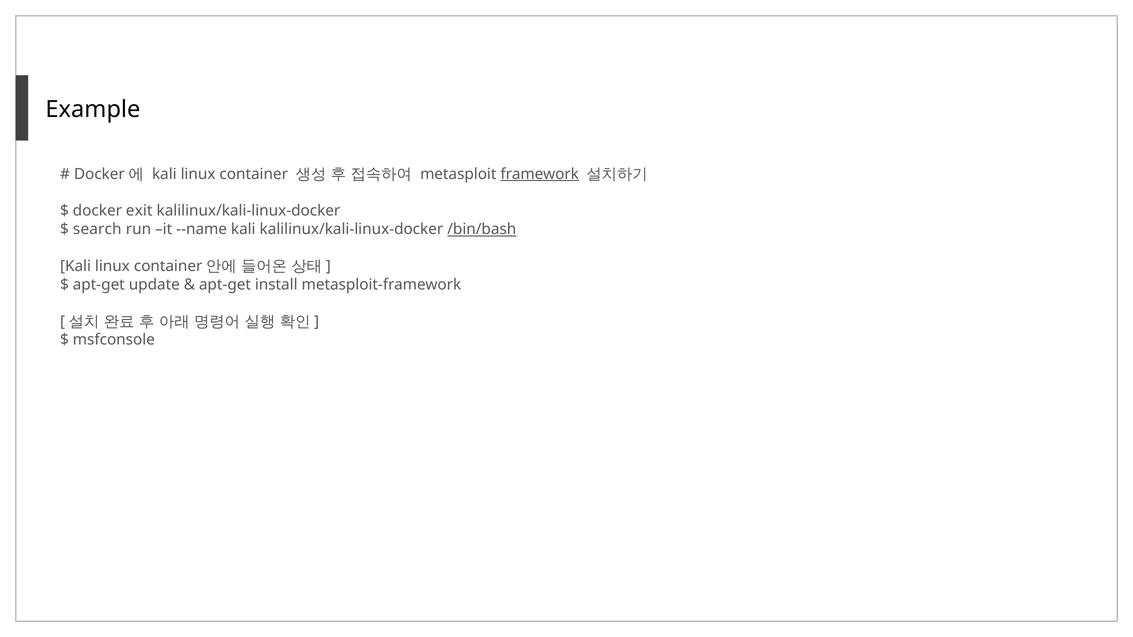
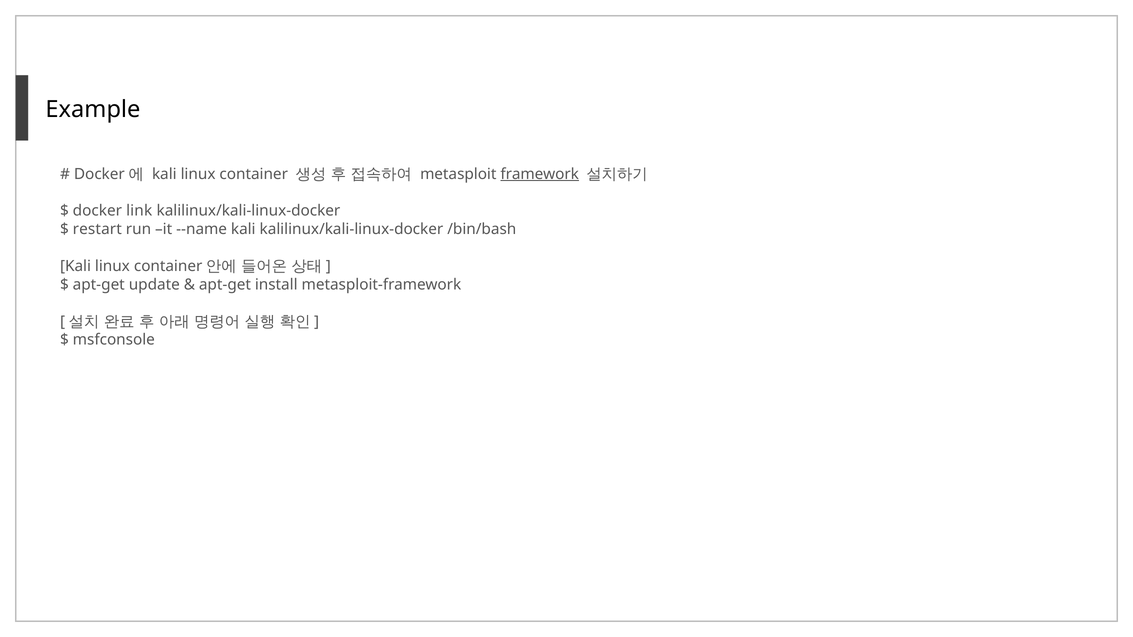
exit: exit -> link
search: search -> restart
/bin/bash underline: present -> none
